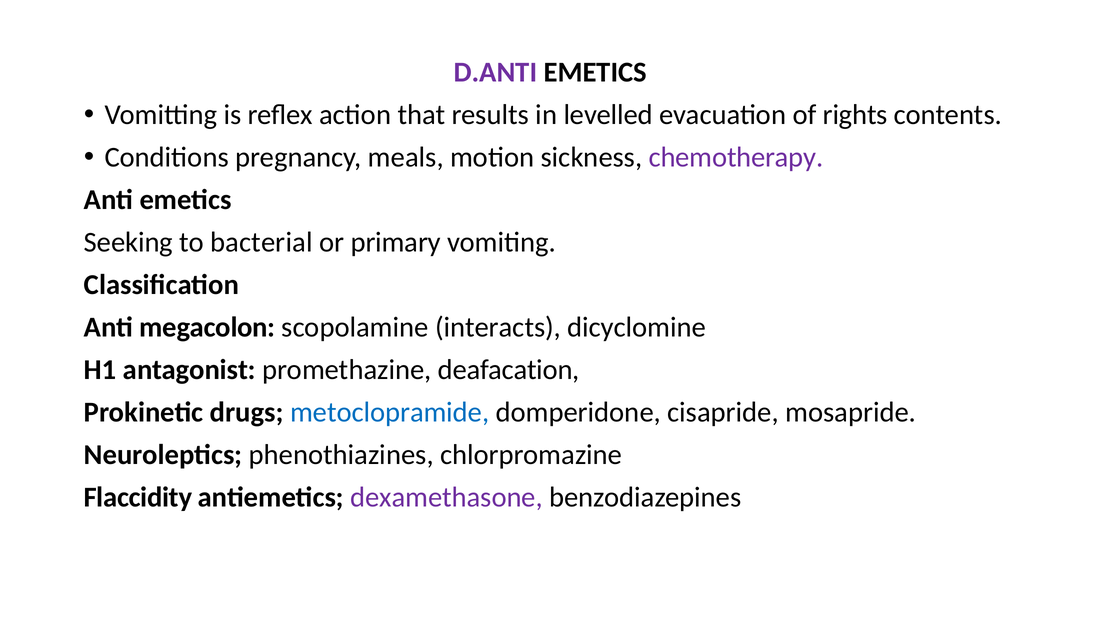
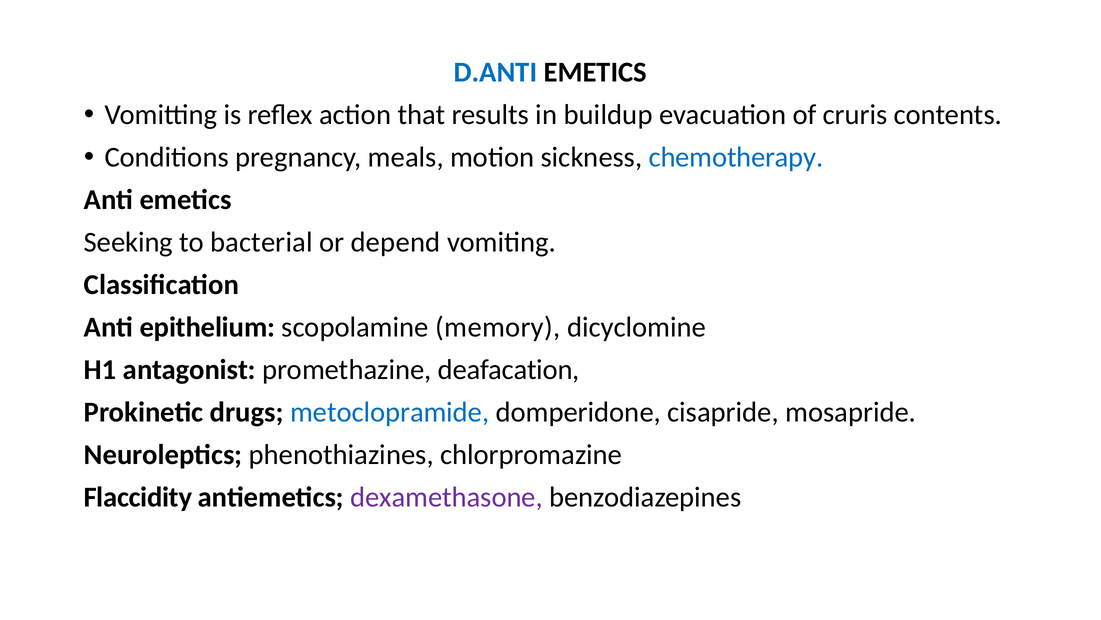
D.ANTI colour: purple -> blue
levelled: levelled -> buildup
rights: rights -> cruris
chemotherapy colour: purple -> blue
primary: primary -> depend
megacolon: megacolon -> epithelium
interacts: interacts -> memory
